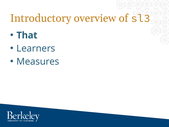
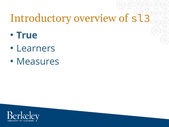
That: That -> True
